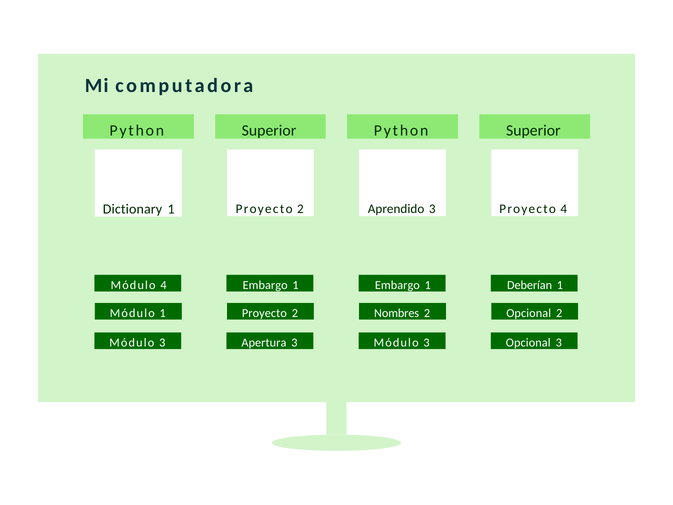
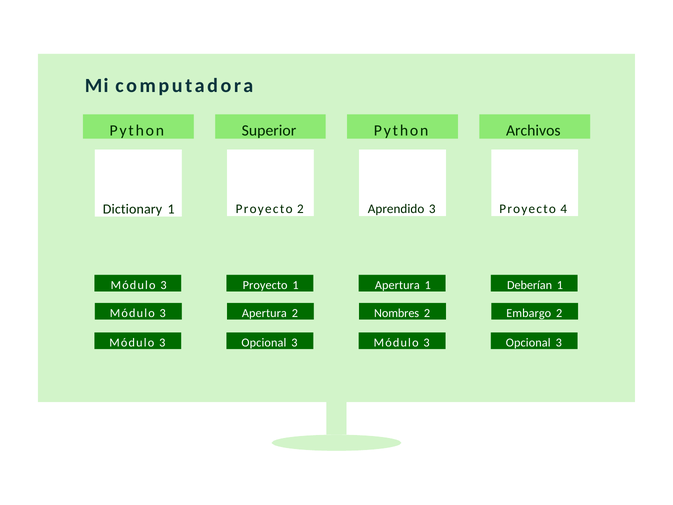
Superior at (533, 130): Superior -> Archivos
4 at (164, 285): 4 -> 3
Embargo at (265, 285): Embargo -> Proyecto
Embargo at (397, 285): Embargo -> Apertura
1 at (163, 313): 1 -> 3
Proyecto at (264, 313): Proyecto -> Apertura
Opcional at (529, 313): Opcional -> Embargo
Apertura at (264, 343): Apertura -> Opcional
